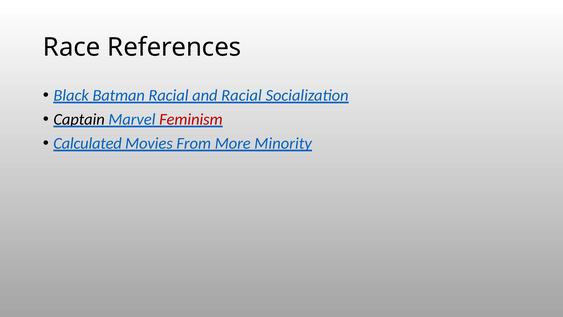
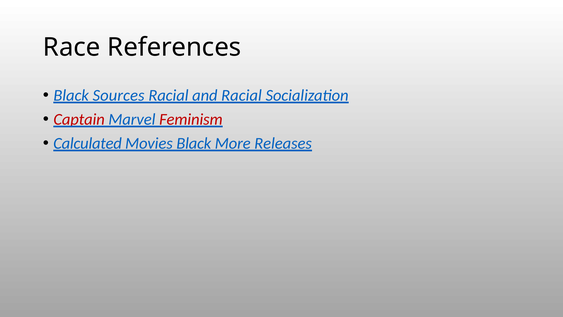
Batman: Batman -> Sources
Captain colour: black -> red
Movies From: From -> Black
Minority: Minority -> Releases
